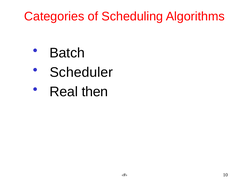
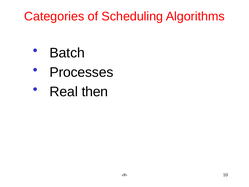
Scheduler: Scheduler -> Processes
